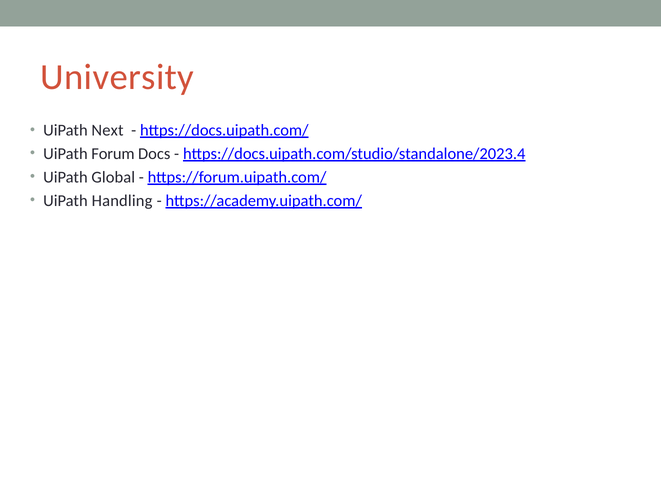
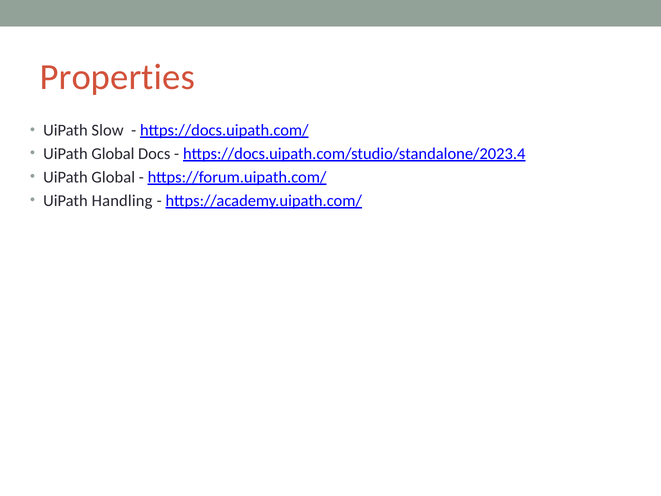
University: University -> Properties
Next: Next -> Slow
Forum at (113, 154): Forum -> Global
